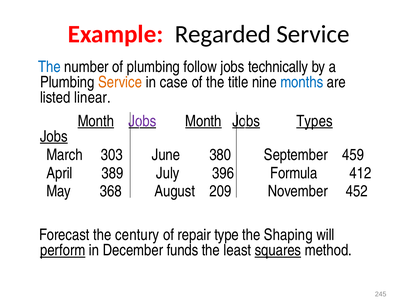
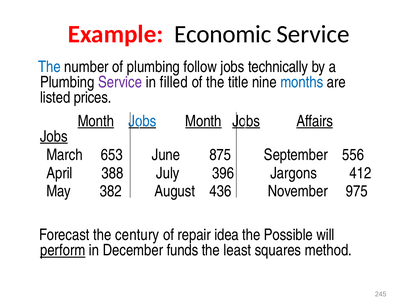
Regarded: Regarded -> Economic
Service at (120, 82) colour: orange -> purple
case: case -> filled
linear: linear -> prices
Jobs at (142, 121) colour: purple -> blue
Types: Types -> Affairs
303: 303 -> 653
380: 380 -> 875
459: 459 -> 556
389: 389 -> 388
Formula: Formula -> Jargons
368: 368 -> 382
209: 209 -> 436
452: 452 -> 975
type: type -> idea
Shaping: Shaping -> Possible
squares underline: present -> none
